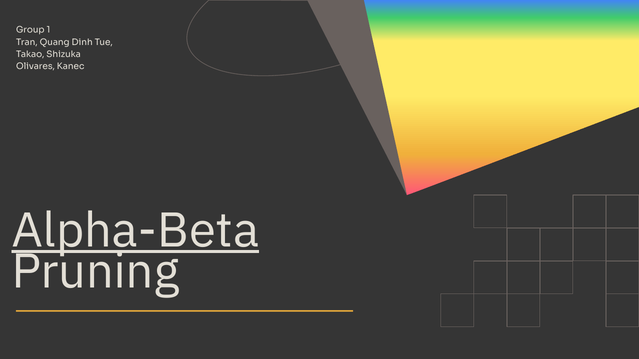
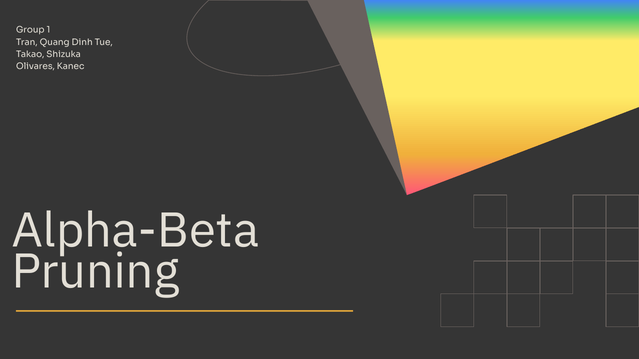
Alpha-Beta underline: present -> none
